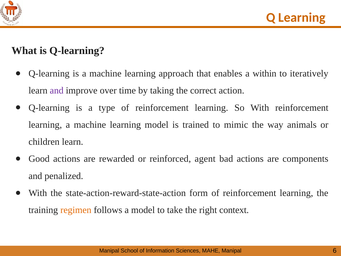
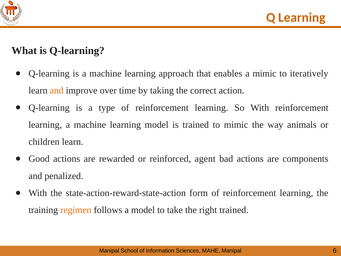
a within: within -> mimic
and at (57, 91) colour: purple -> orange
right context: context -> trained
